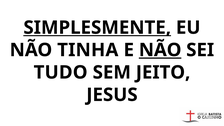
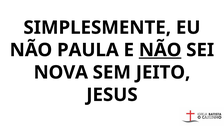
SIMPLESMENTE underline: present -> none
TINHA: TINHA -> PAULA
TUDO: TUDO -> NOVA
